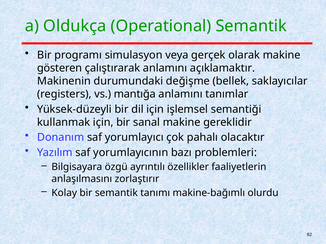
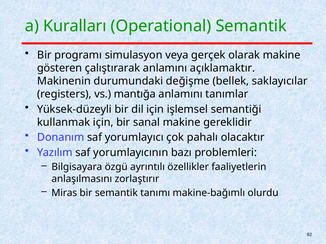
Oldukça: Oldukça -> Kuralları
Kolay: Kolay -> Miras
